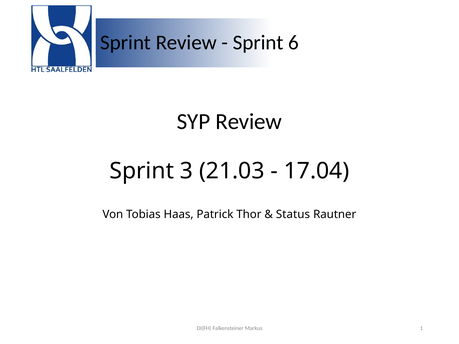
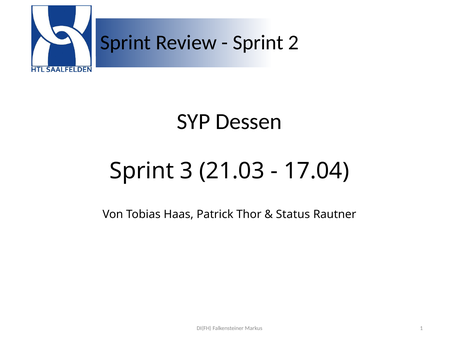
6: 6 -> 2
SYP Review: Review -> Dessen
